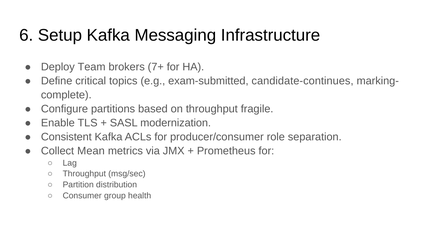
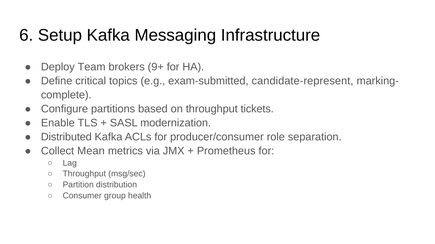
7+: 7+ -> 9+
candidate-continues: candidate-continues -> candidate-represent
fragile: fragile -> tickets
Consistent: Consistent -> Distributed
